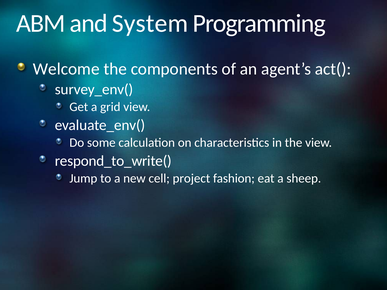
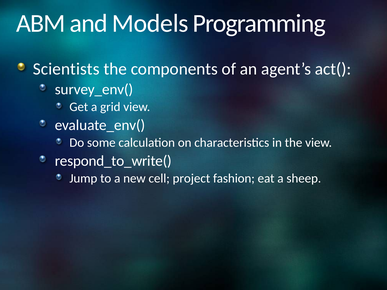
System: System -> Models
Welcome: Welcome -> Scientists
